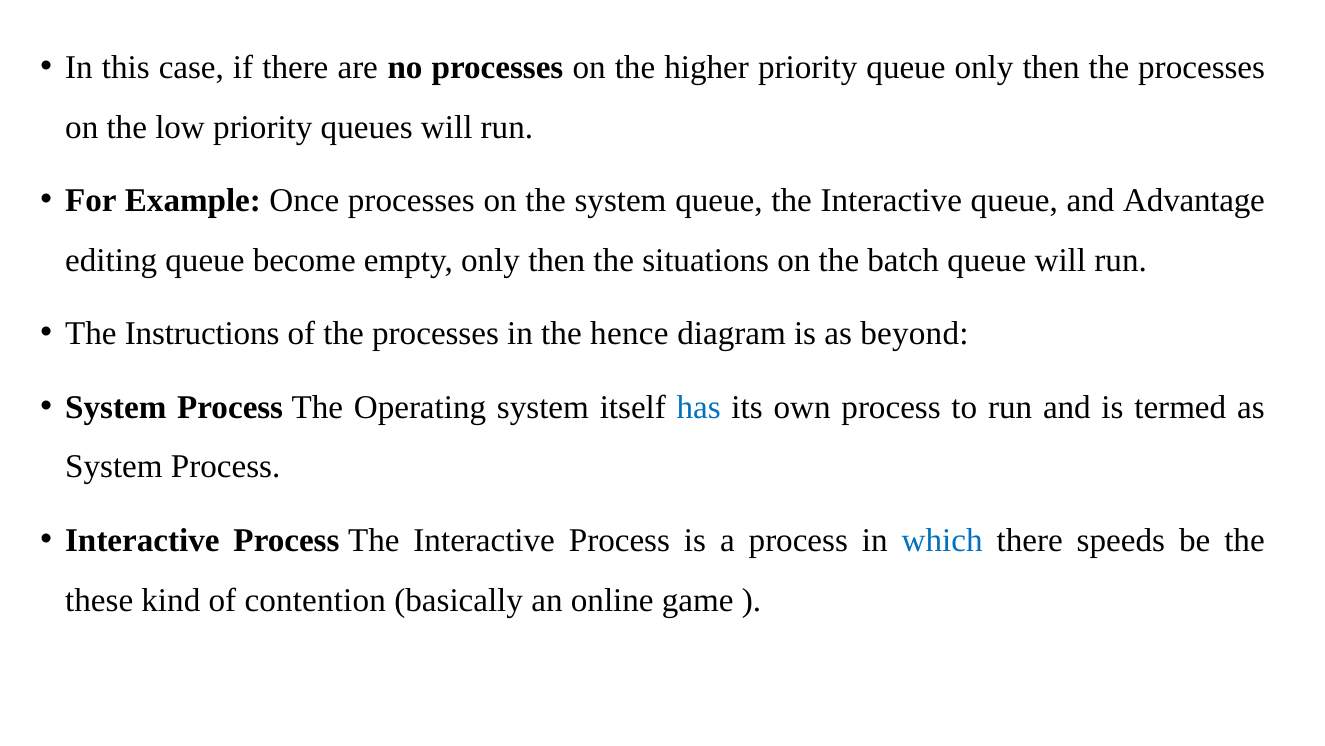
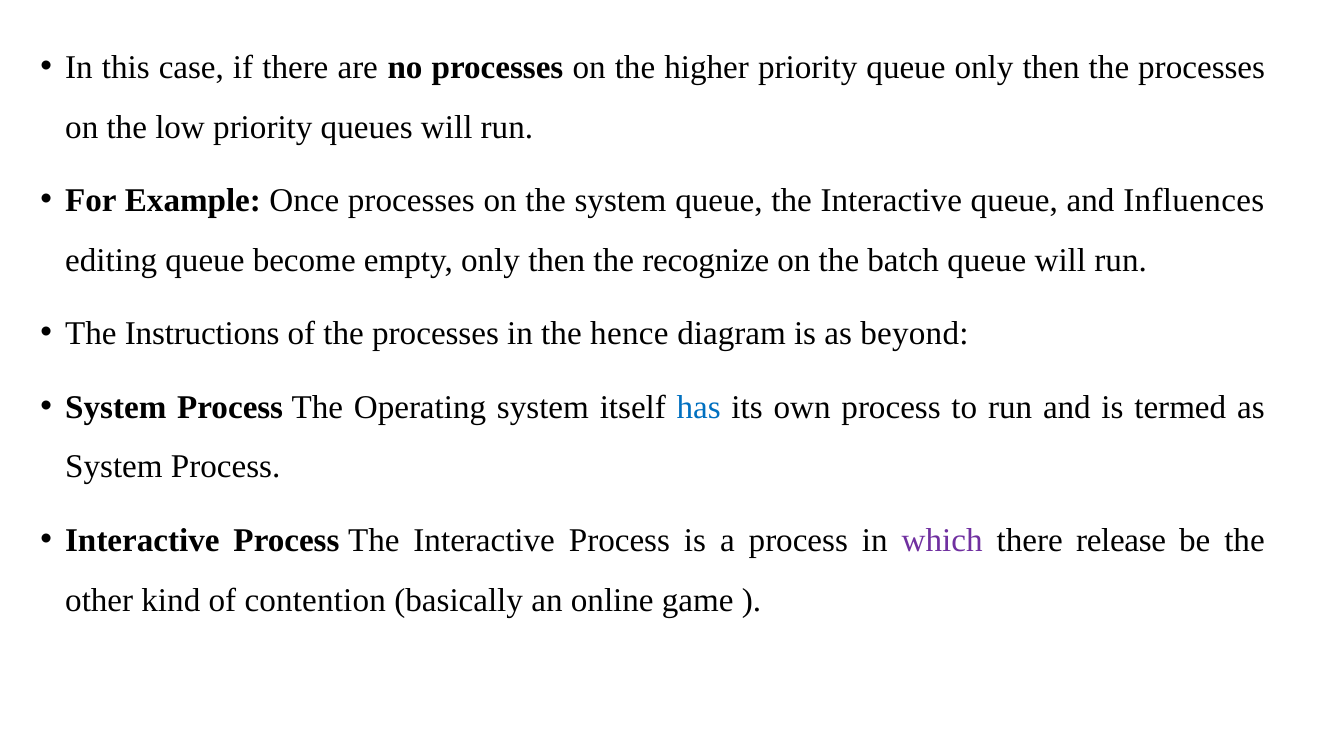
Advantage: Advantage -> Influences
situations: situations -> recognize
which colour: blue -> purple
speeds: speeds -> release
these: these -> other
